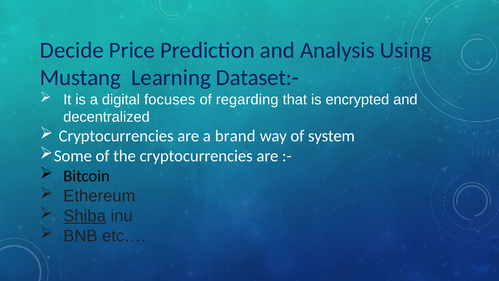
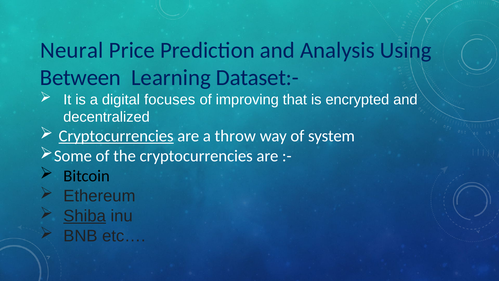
Decide: Decide -> Neural
Mustang: Mustang -> Between
regarding: regarding -> improving
Cryptocurrencies at (116, 136) underline: none -> present
brand: brand -> throw
